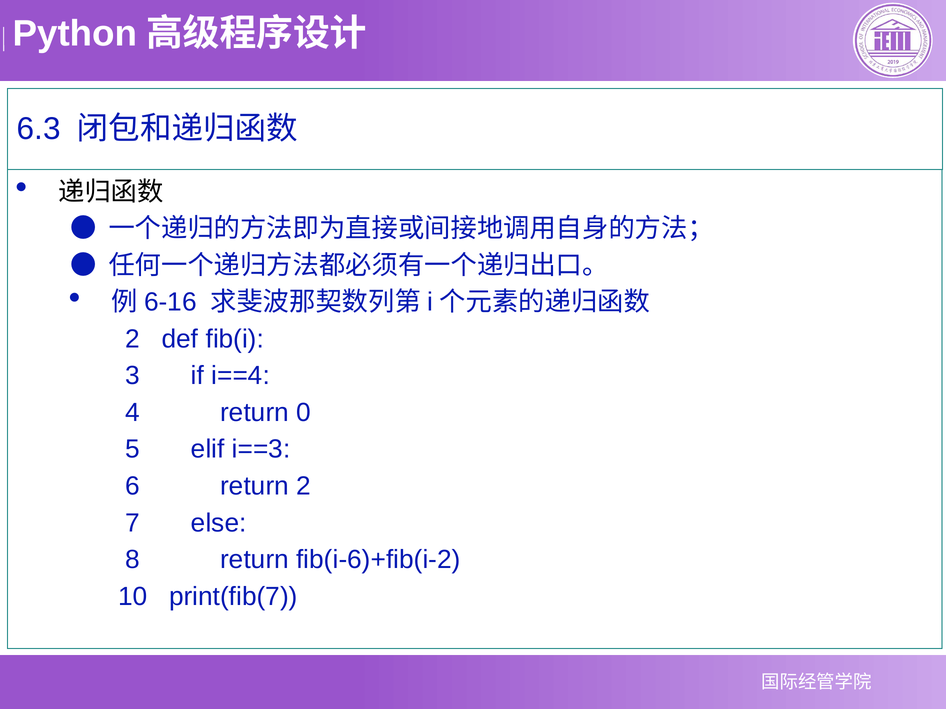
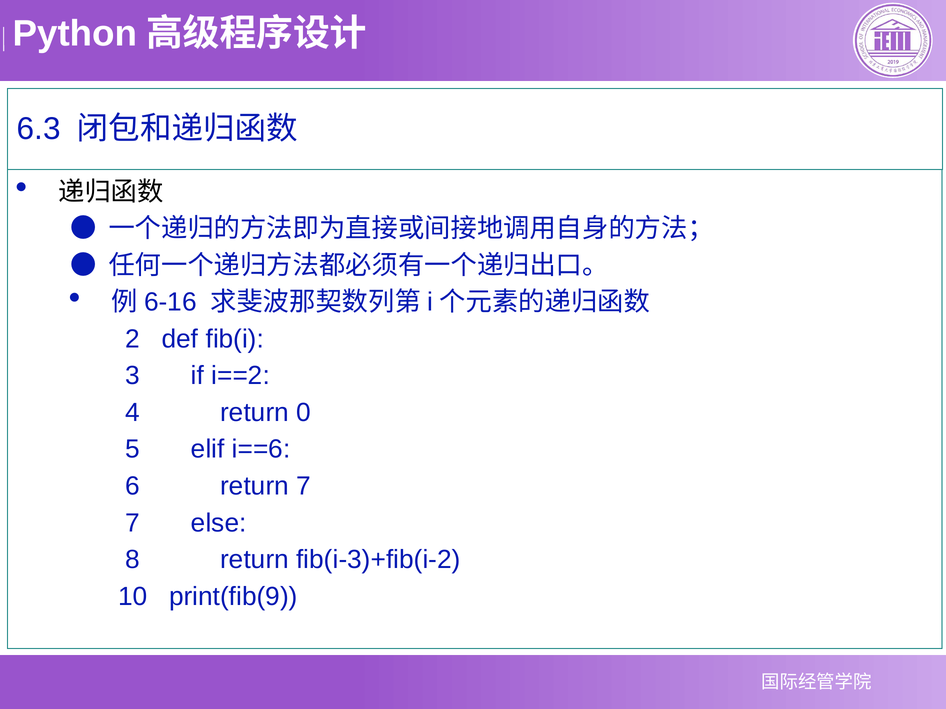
i==4: i==4 -> i==2
i==3: i==3 -> i==6
return 2: 2 -> 7
fib(i-6)+fib(i-2: fib(i-6)+fib(i-2 -> fib(i-3)+fib(i-2
print(fib(7: print(fib(7 -> print(fib(9
